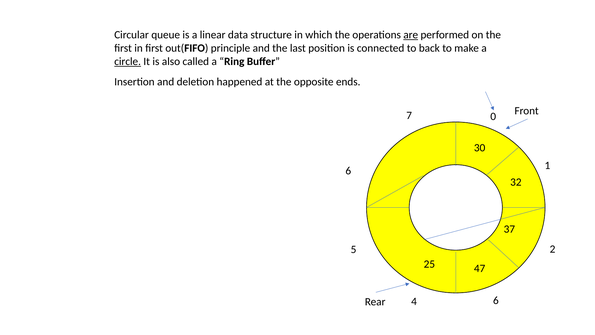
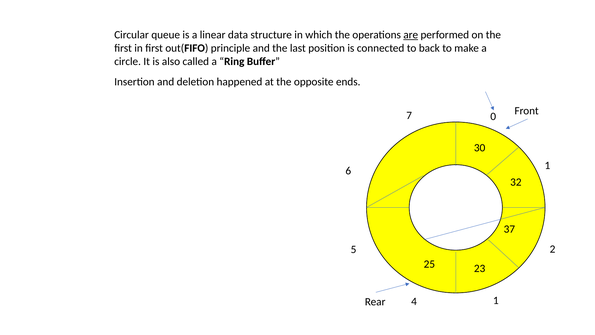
circle underline: present -> none
47: 47 -> 23
4 6: 6 -> 1
